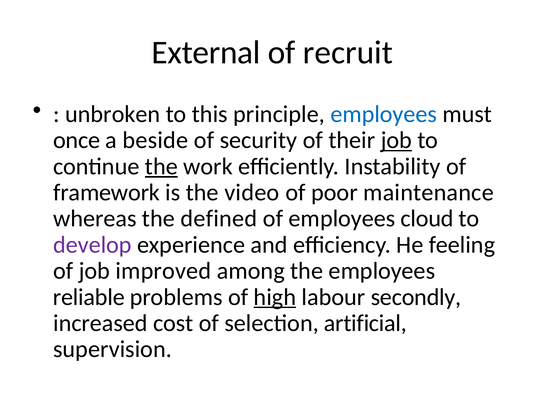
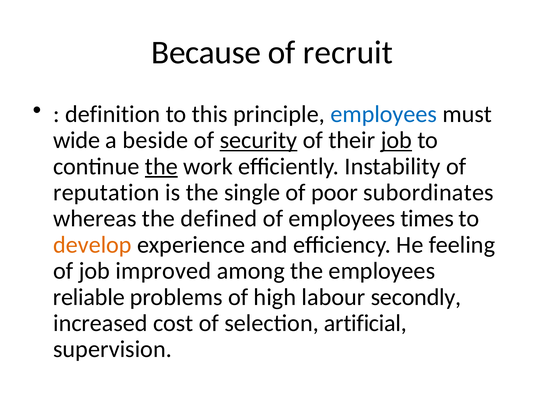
External: External -> Because
unbroken: unbroken -> definition
once: once -> wide
security underline: none -> present
framework: framework -> reputation
video: video -> single
maintenance: maintenance -> subordinates
cloud: cloud -> times
develop colour: purple -> orange
high underline: present -> none
